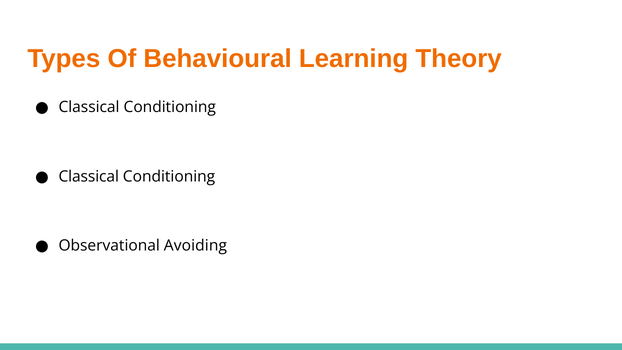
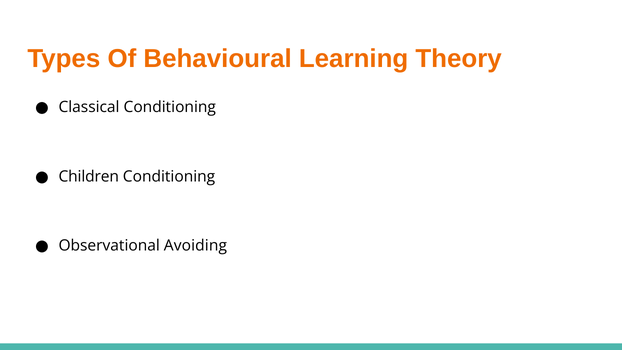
Classical at (89, 176): Classical -> Children
